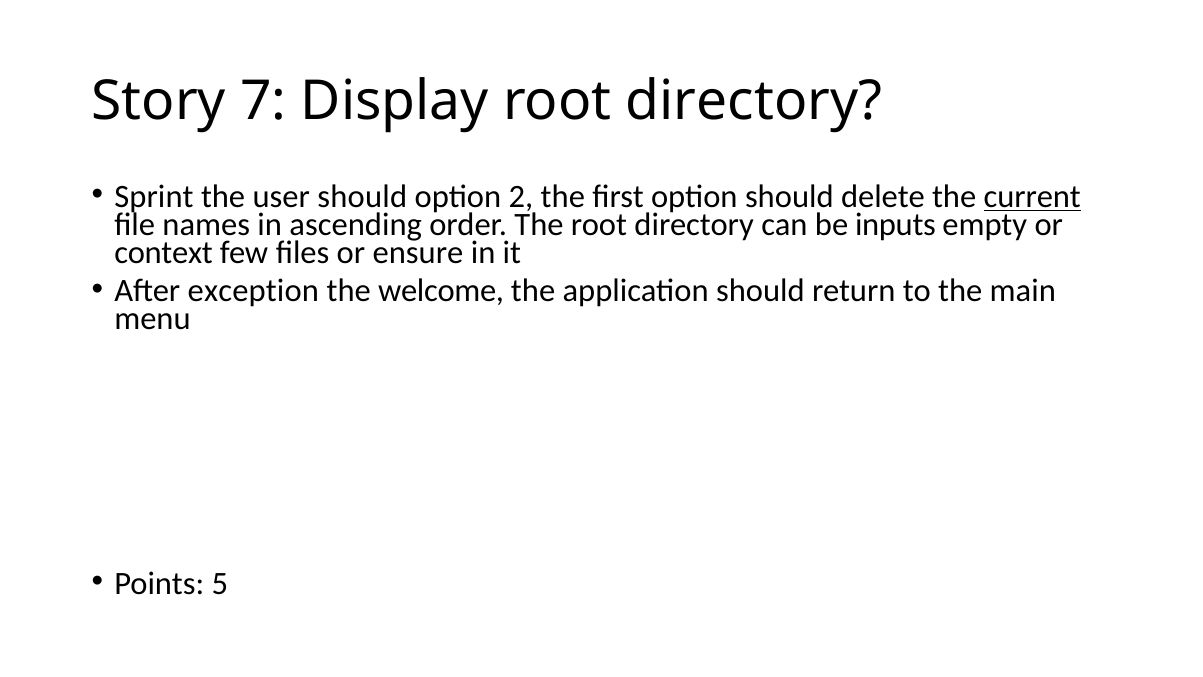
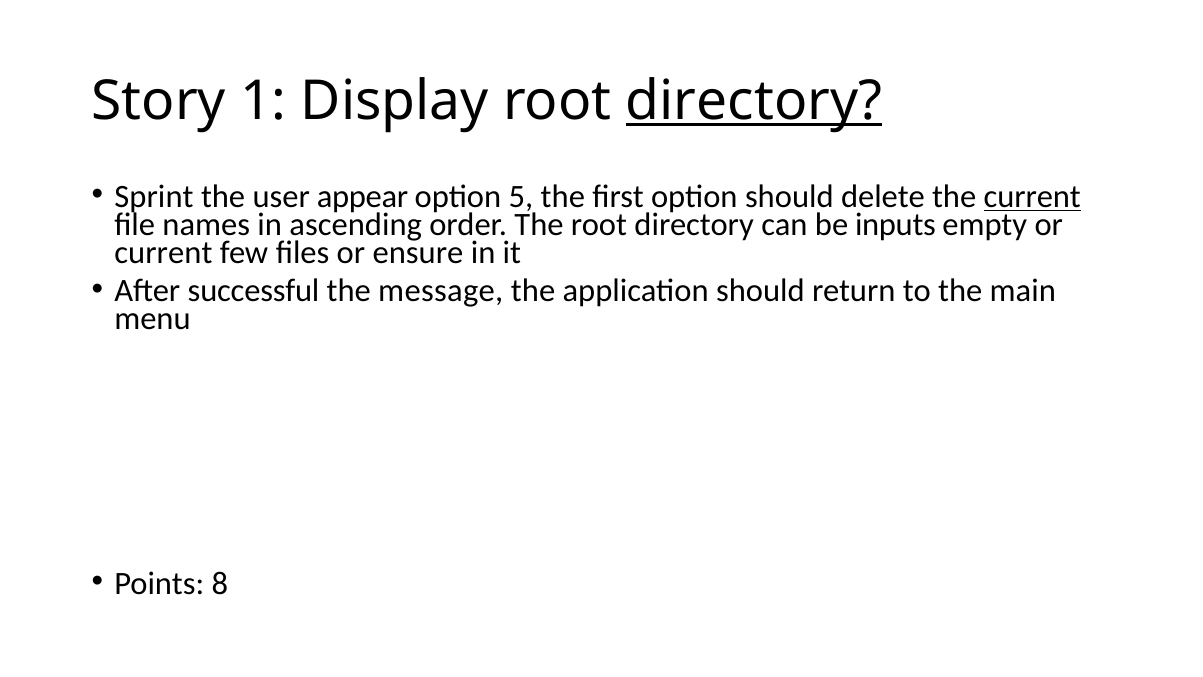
7: 7 -> 1
directory at (754, 101) underline: none -> present
user should: should -> appear
2: 2 -> 5
context at (164, 253): context -> current
exception: exception -> successful
welcome: welcome -> message
5: 5 -> 8
